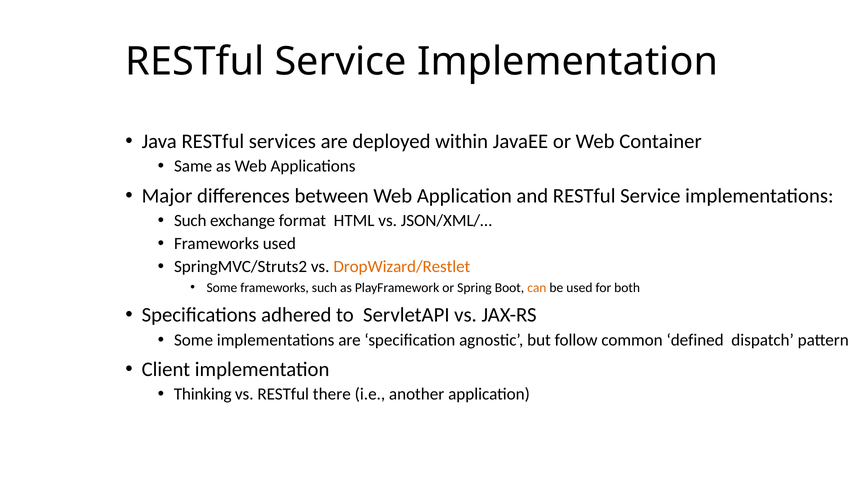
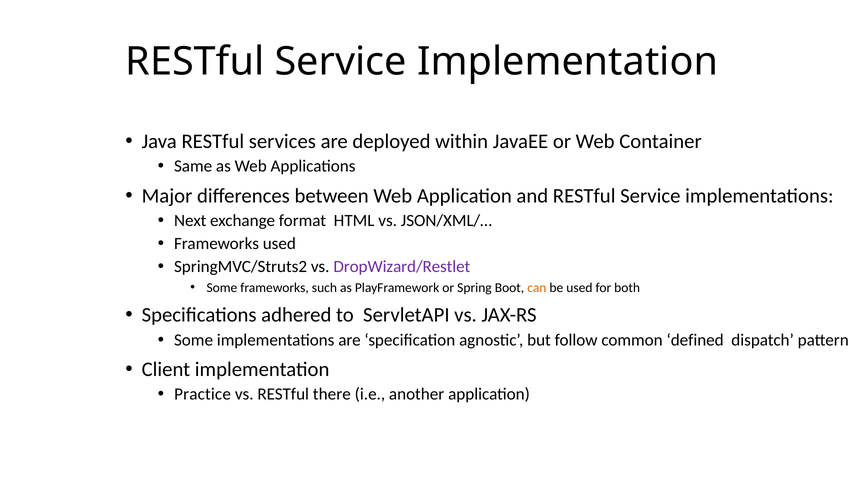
Such at (190, 221): Such -> Next
DropWizard/Restlet colour: orange -> purple
Thinking: Thinking -> Practice
